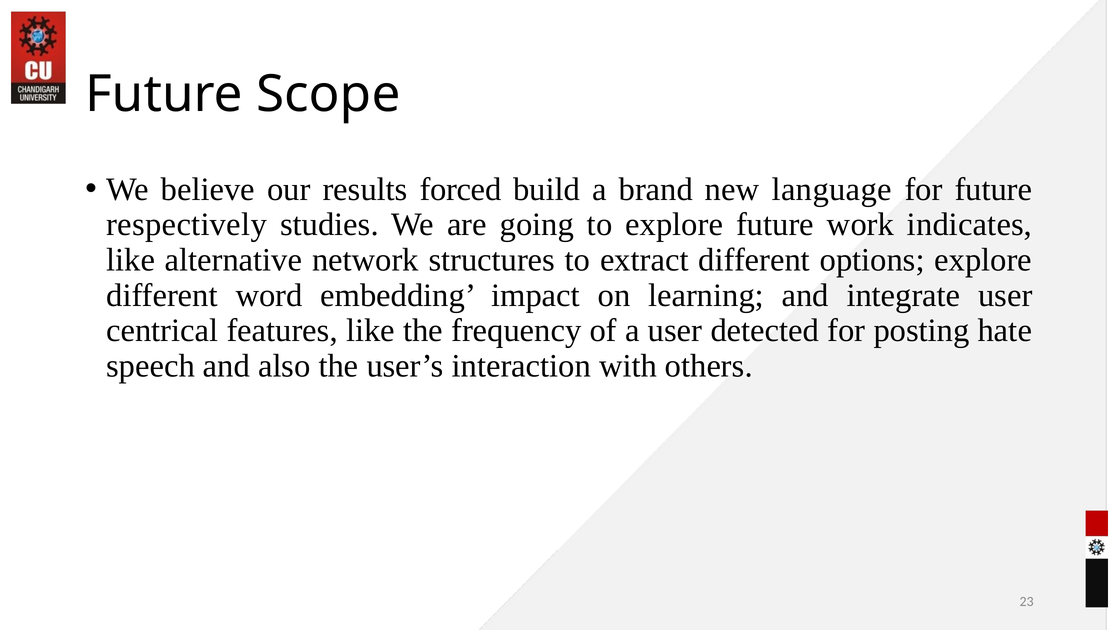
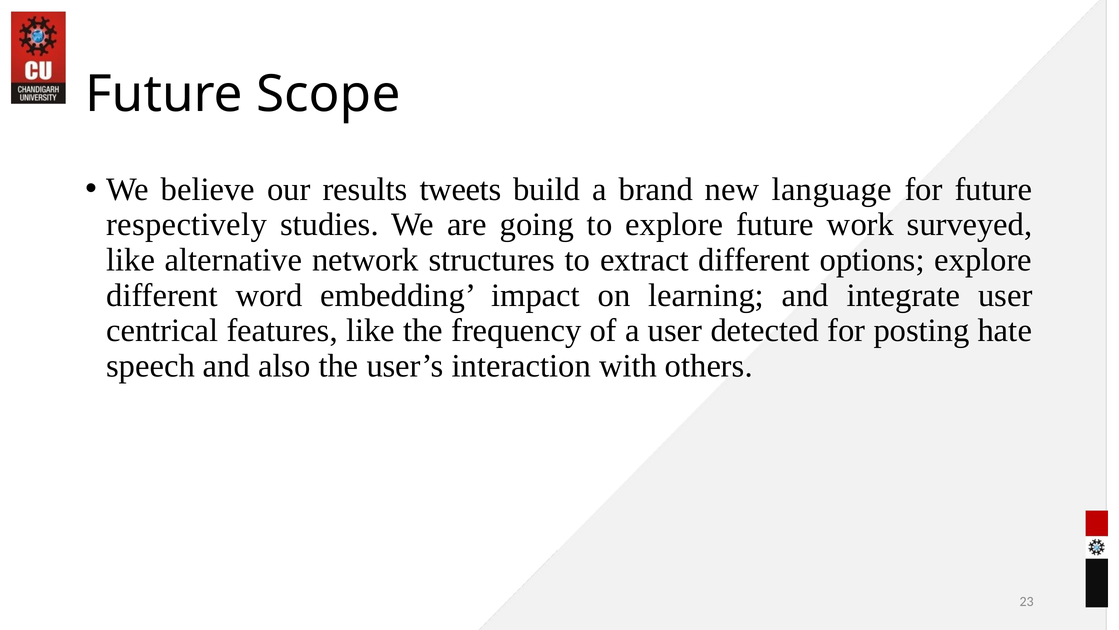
forced: forced -> tweets
indicates: indicates -> surveyed
